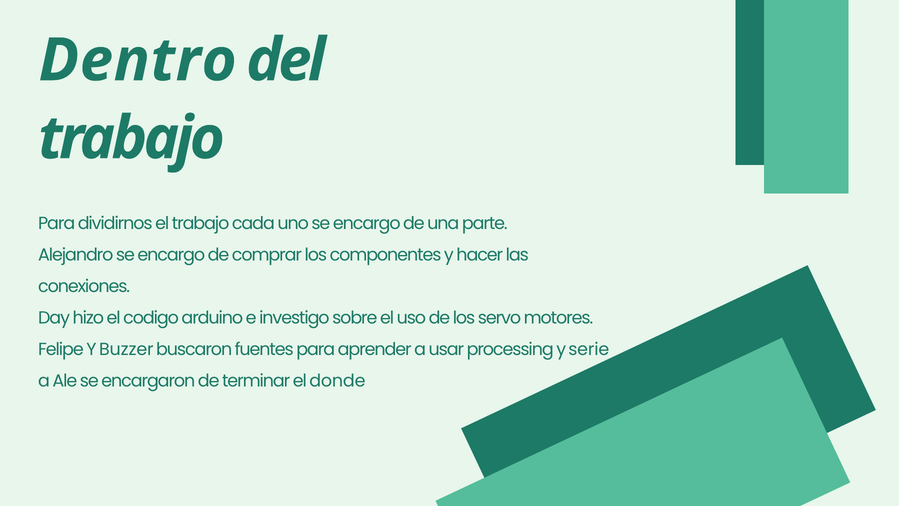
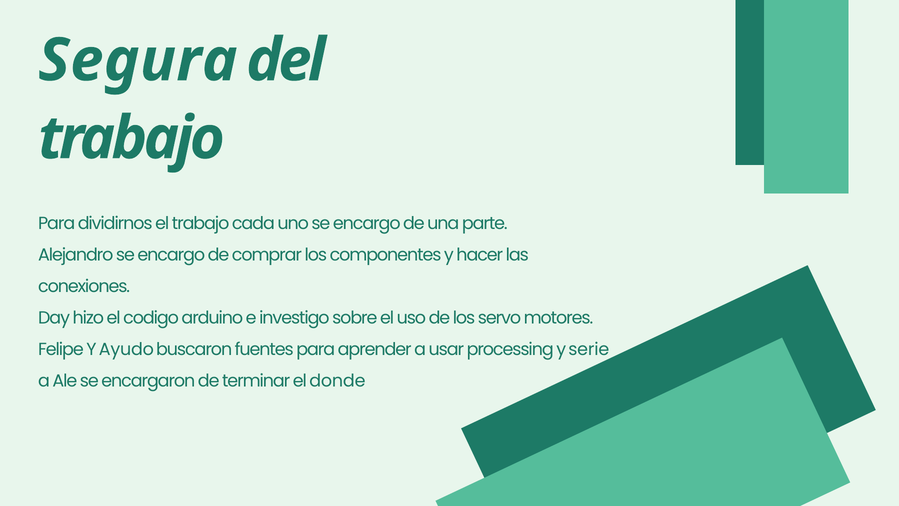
Dentro: Dentro -> Segura
Buzzer: Buzzer -> Ayudo
